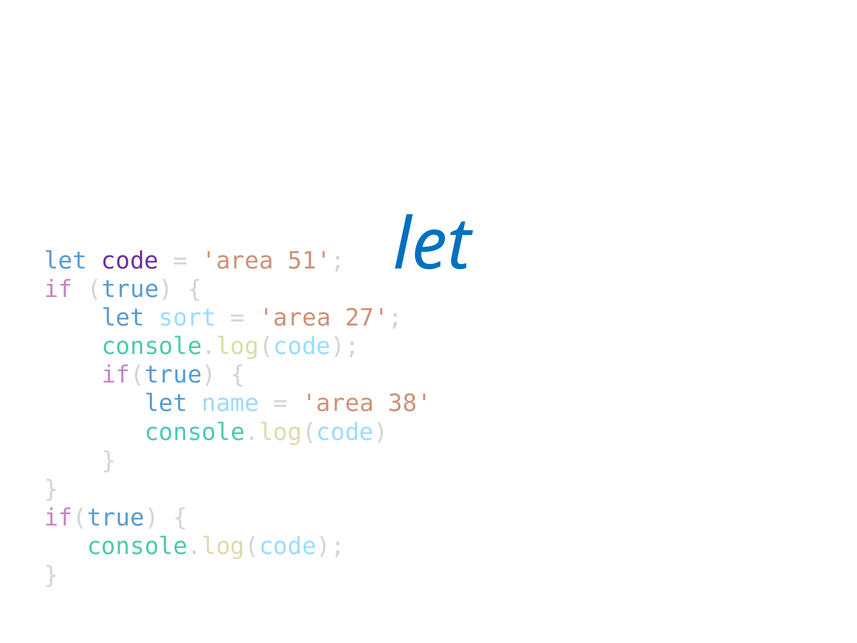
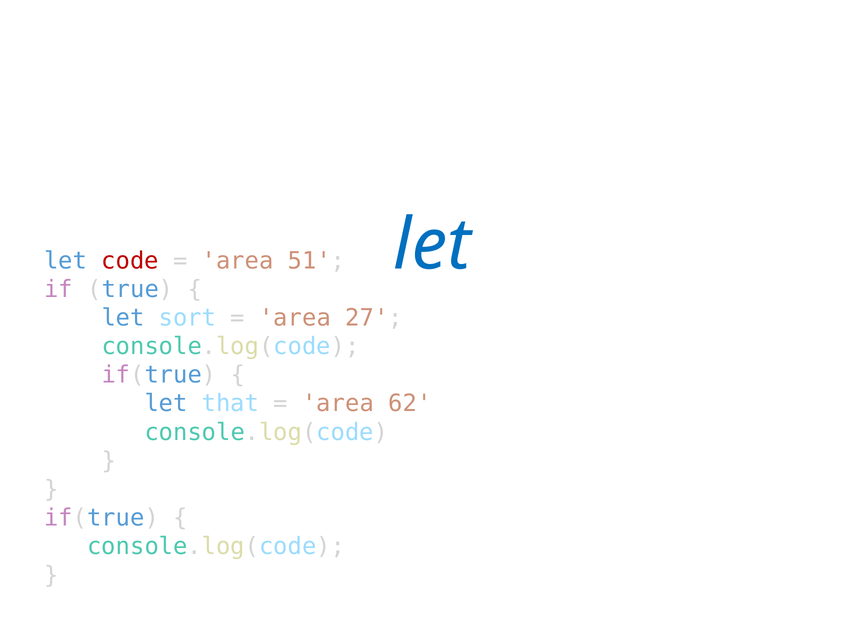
code colour: purple -> red
name: name -> that
38: 38 -> 62
